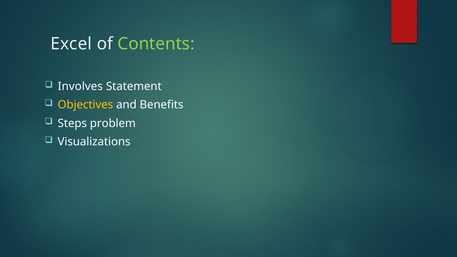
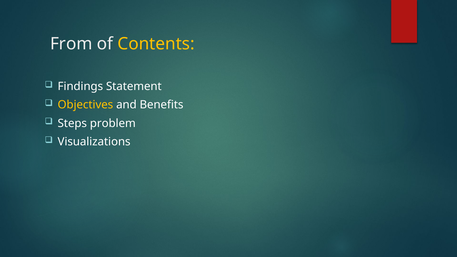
Excel: Excel -> From
Contents colour: light green -> yellow
Involves: Involves -> Findings
